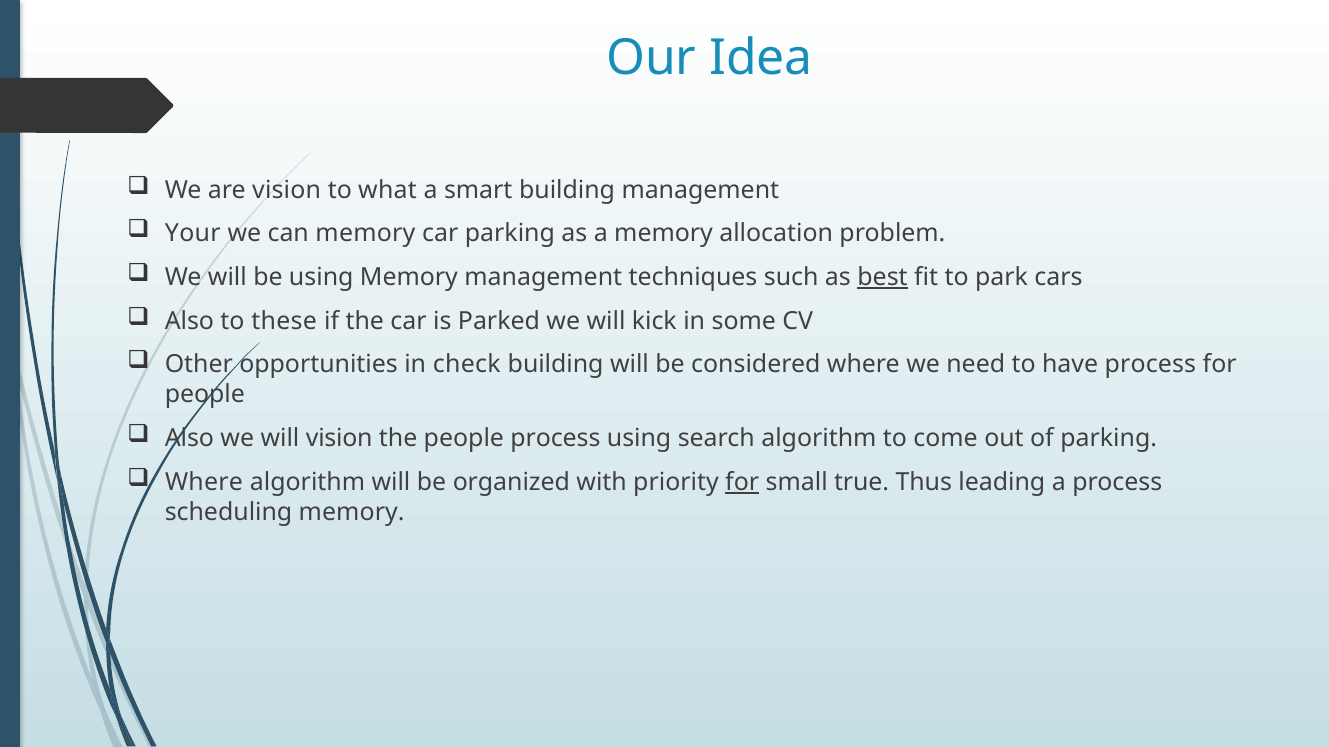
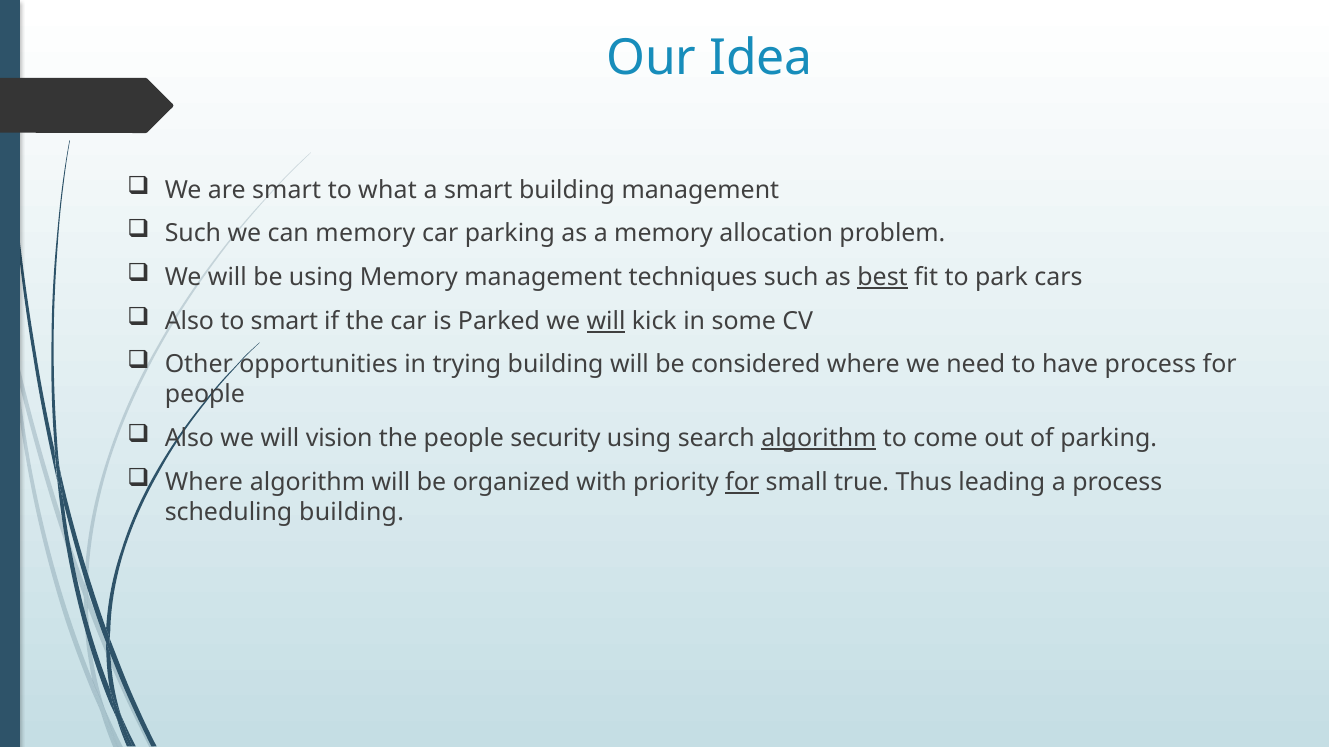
are vision: vision -> smart
Your at (193, 234): Your -> Such
to these: these -> smart
will at (606, 321) underline: none -> present
check: check -> trying
people process: process -> security
algorithm at (819, 439) underline: none -> present
scheduling memory: memory -> building
